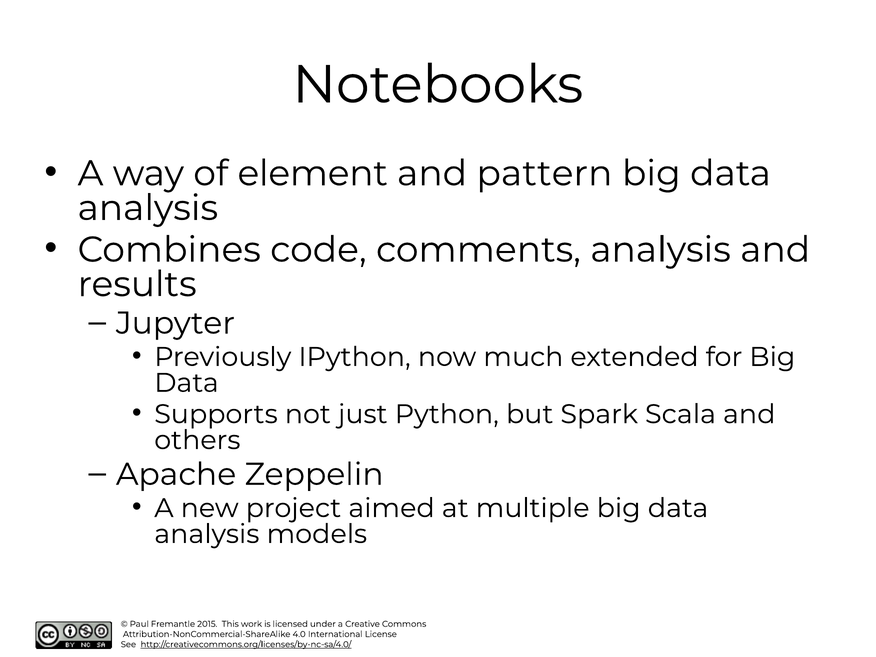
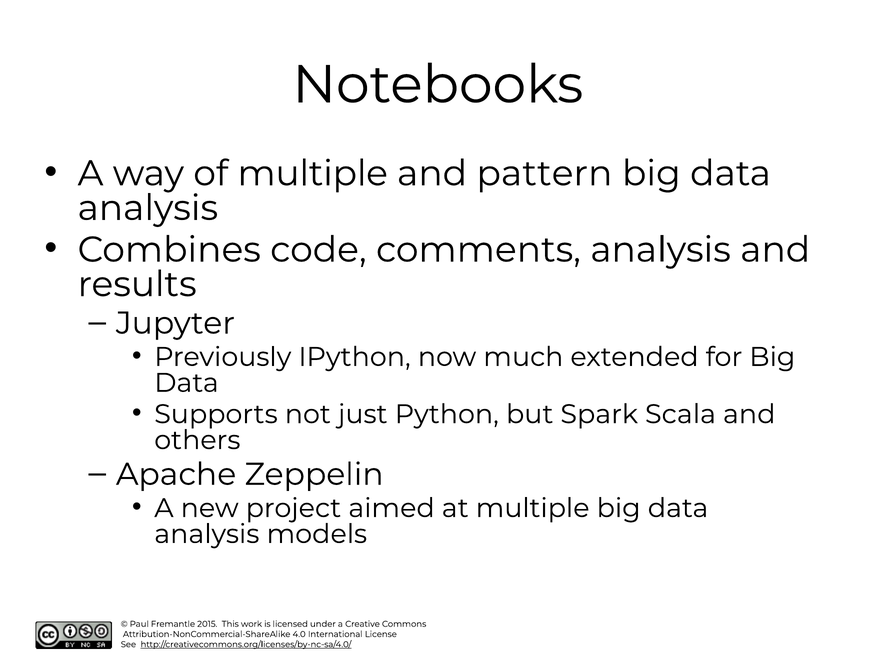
of element: element -> multiple
